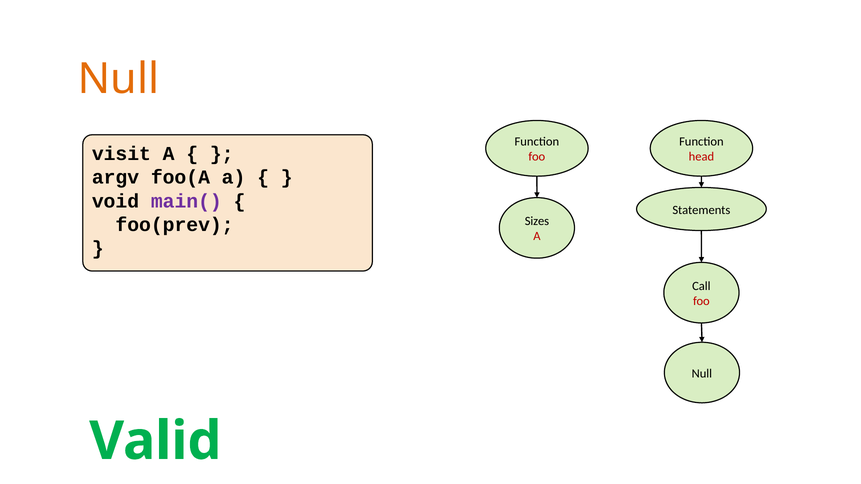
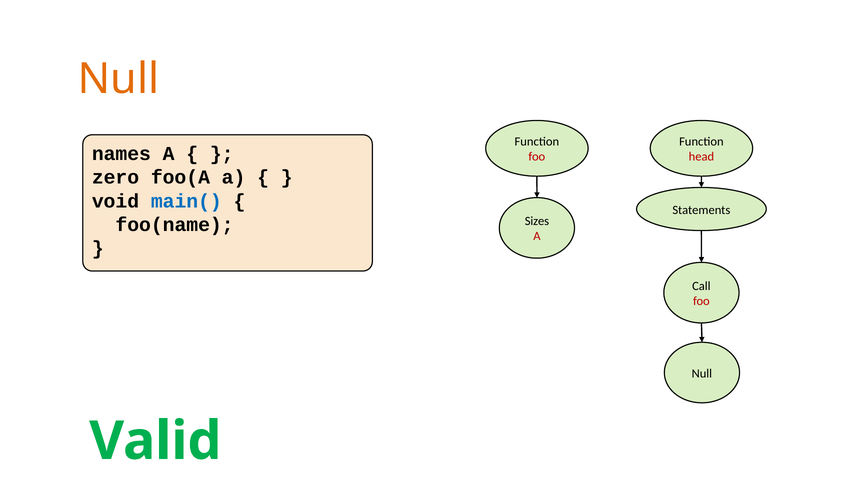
visit: visit -> names
argv: argv -> zero
main( colour: purple -> blue
foo(prev: foo(prev -> foo(name
